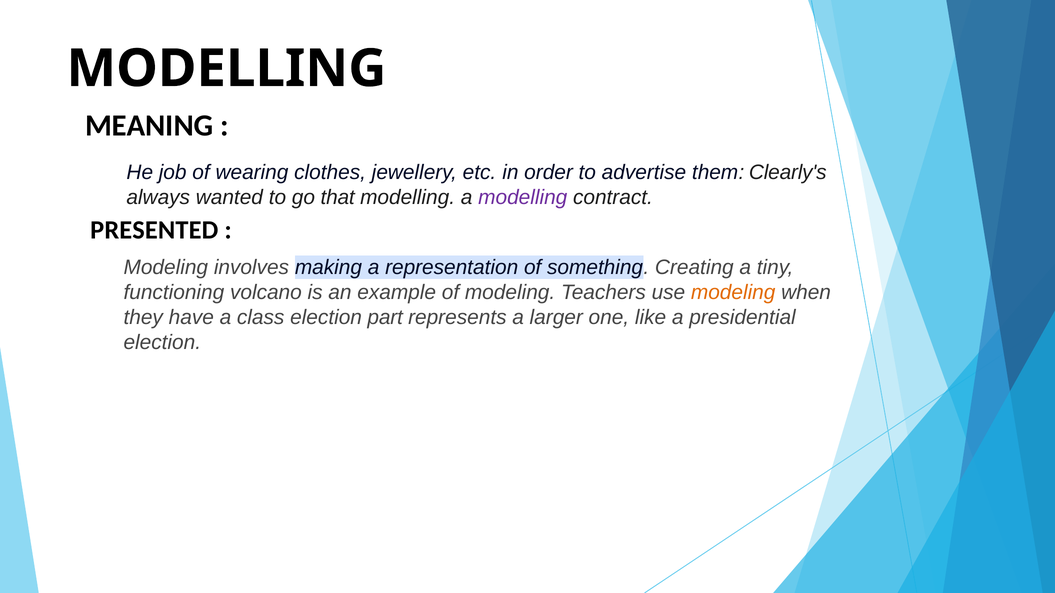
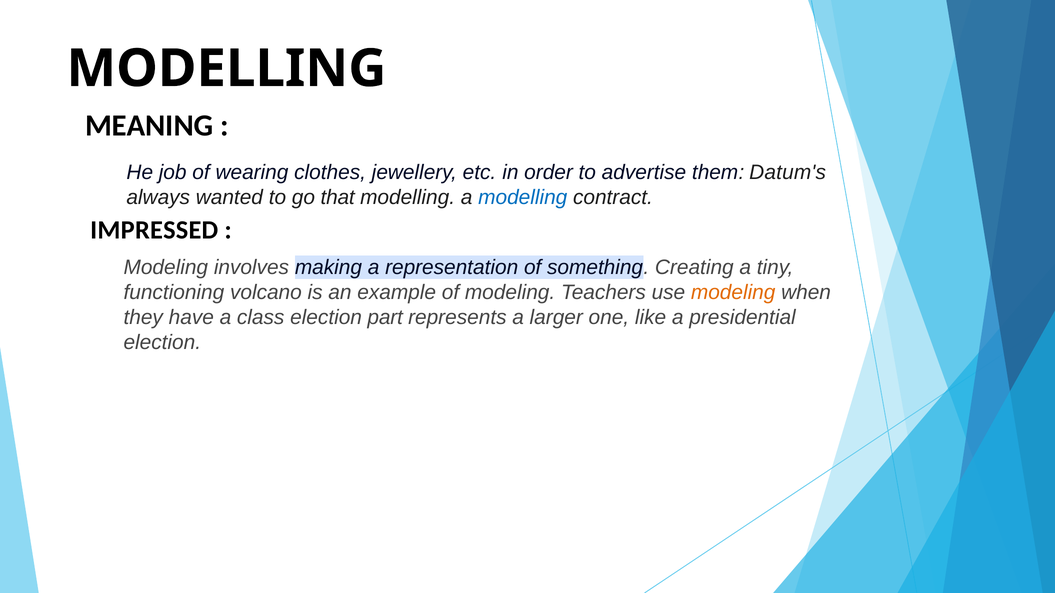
Clearly's: Clearly's -> Datum's
modelling at (523, 197) colour: purple -> blue
PRESENTED: PRESENTED -> IMPRESSED
